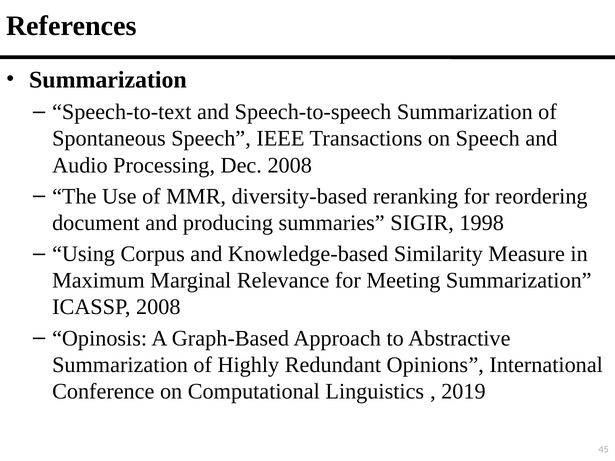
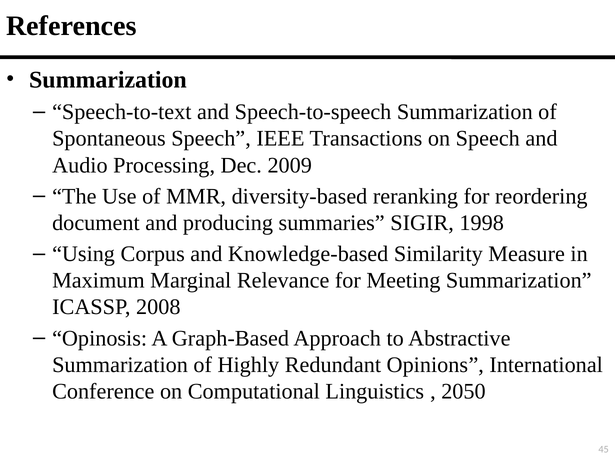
Dec 2008: 2008 -> 2009
2019: 2019 -> 2050
